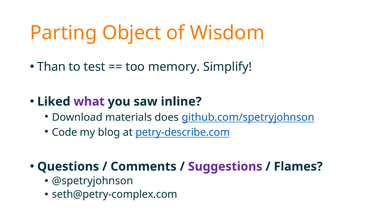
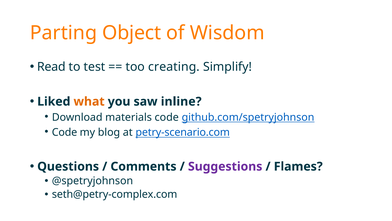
Than: Than -> Read
memory: memory -> creating
what colour: purple -> orange
materials does: does -> code
petry-describe.com: petry-describe.com -> petry-scenario.com
